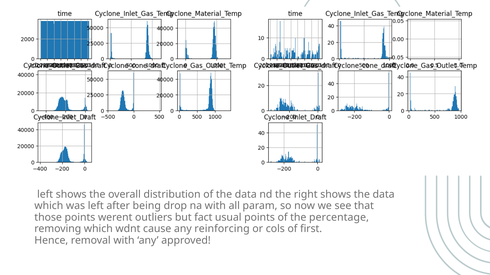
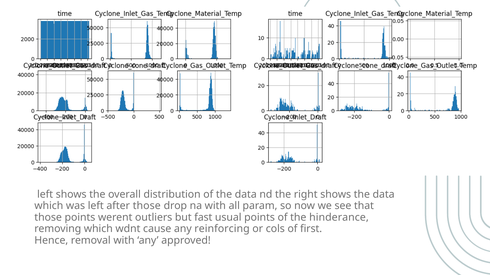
after being: being -> those
fact: fact -> fast
percentage: percentage -> hinderance
